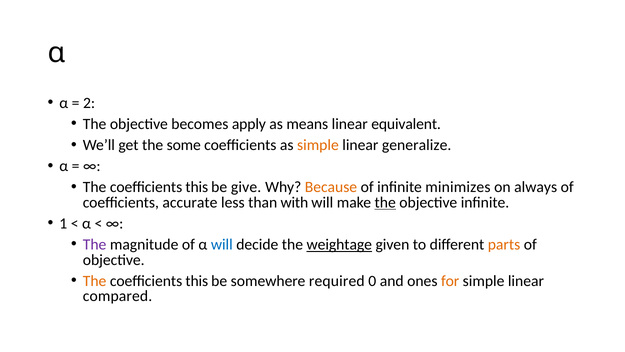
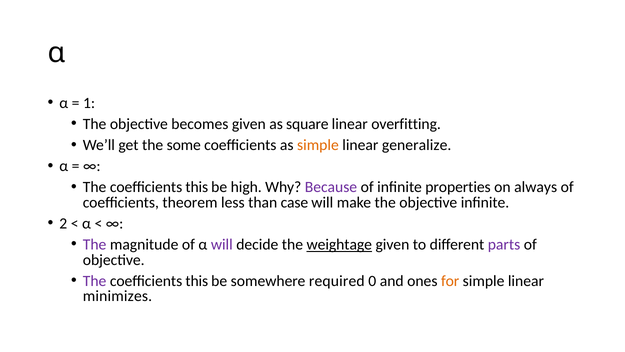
2: 2 -> 1
becomes apply: apply -> given
means: means -> square
equivalent: equivalent -> overfitting
give: give -> high
Because colour: orange -> purple
minimizes: minimizes -> properties
accurate: accurate -> theorem
with: with -> case
the at (385, 202) underline: present -> none
1: 1 -> 2
will at (222, 244) colour: blue -> purple
parts colour: orange -> purple
The at (95, 281) colour: orange -> purple
compared: compared -> minimizes
